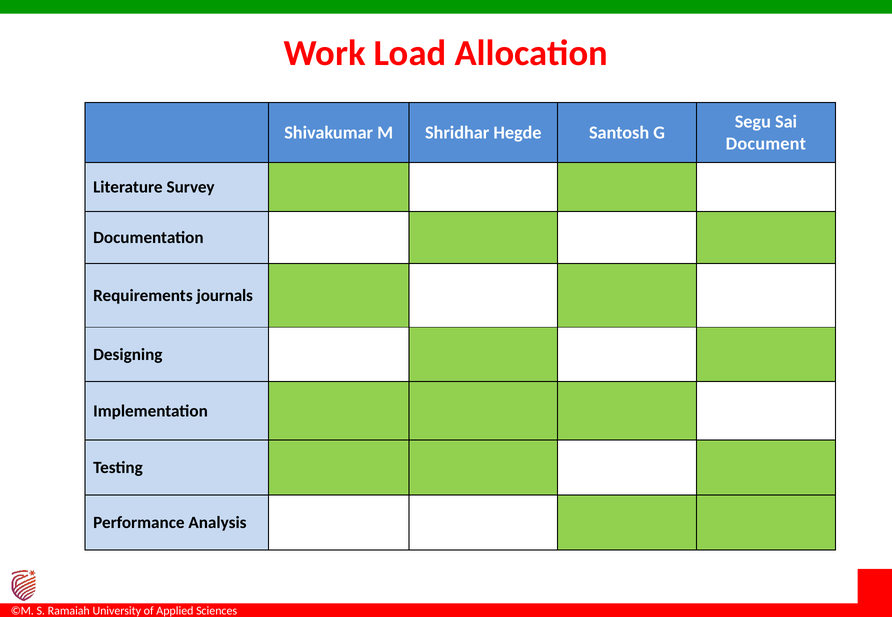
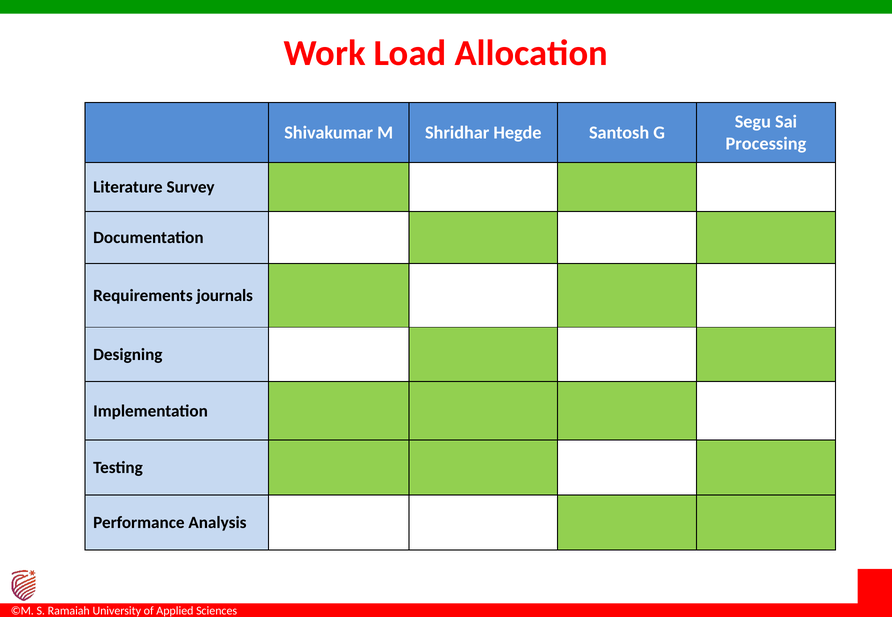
Document: Document -> Processing
